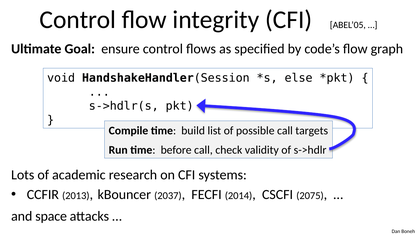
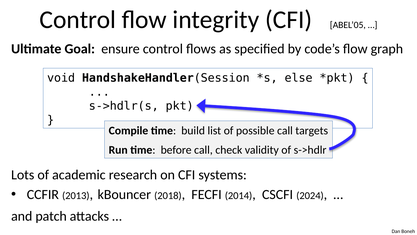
2037: 2037 -> 2018
2075: 2075 -> 2024
space: space -> patch
